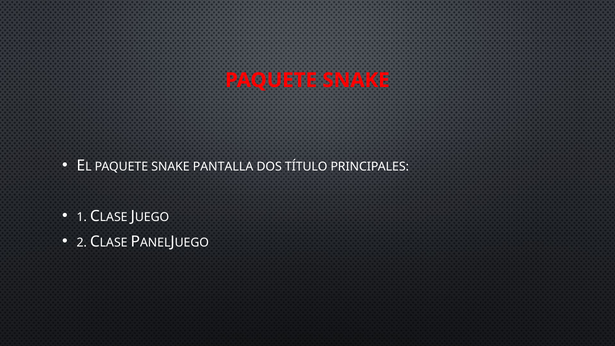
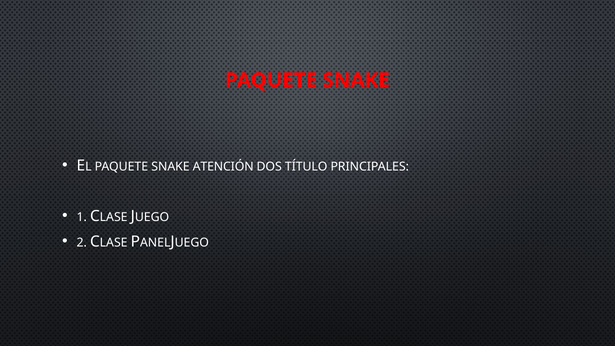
PANTALLA: PANTALLA -> ATENCIÓN
